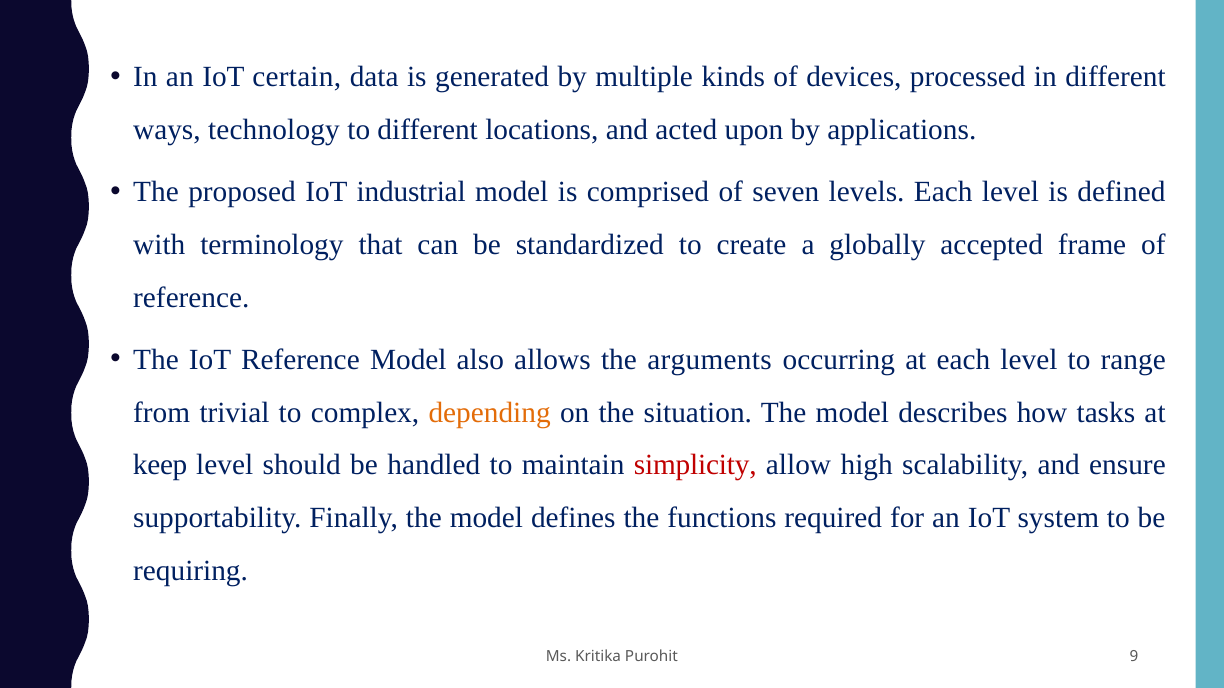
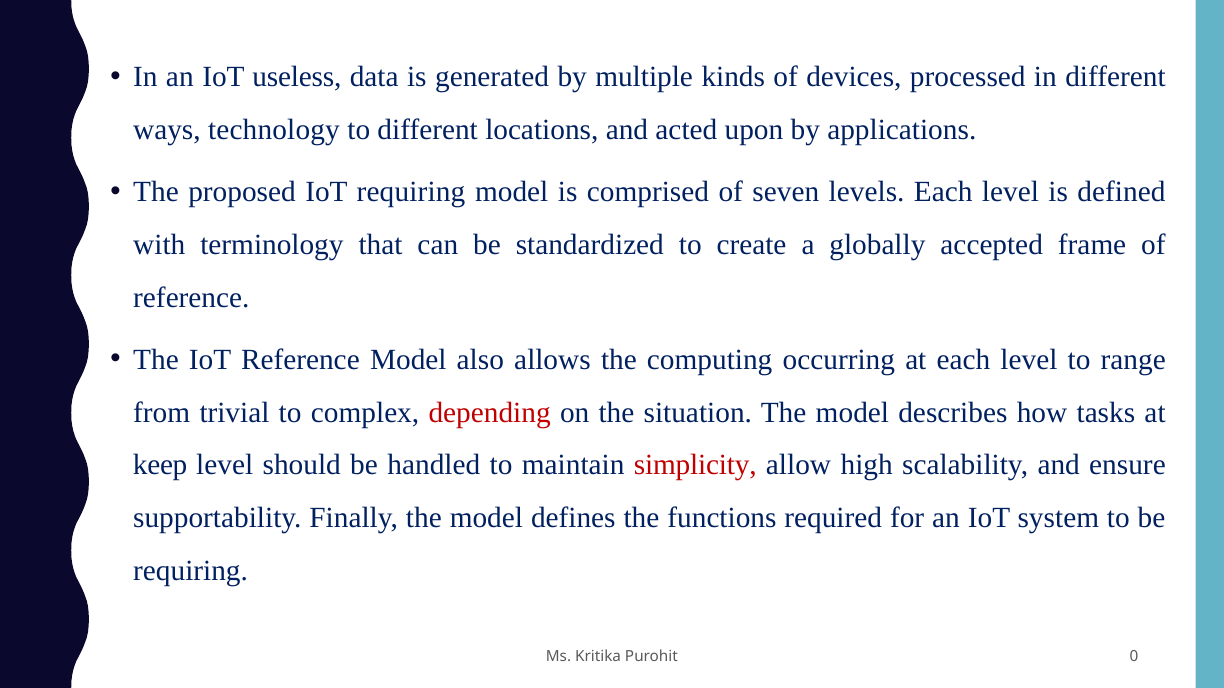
certain: certain -> useless
IoT industrial: industrial -> requiring
arguments: arguments -> computing
depending colour: orange -> red
9: 9 -> 0
